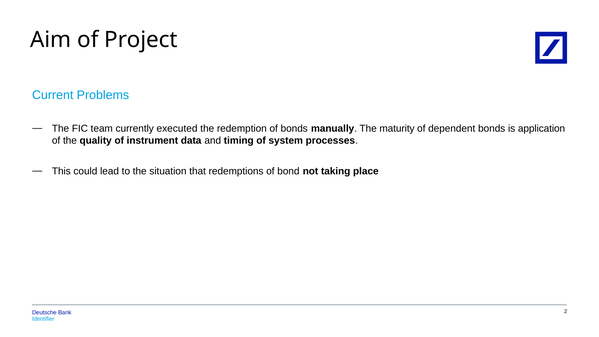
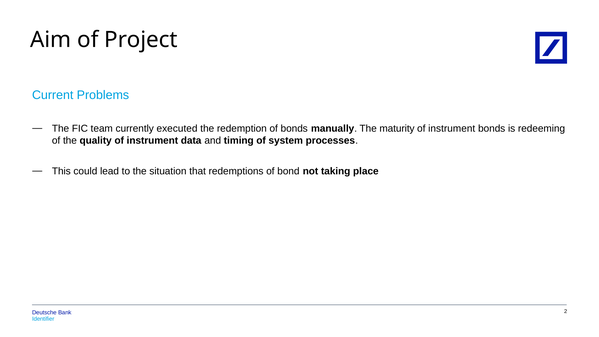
dependent at (452, 128): dependent -> instrument
application: application -> redeeming
